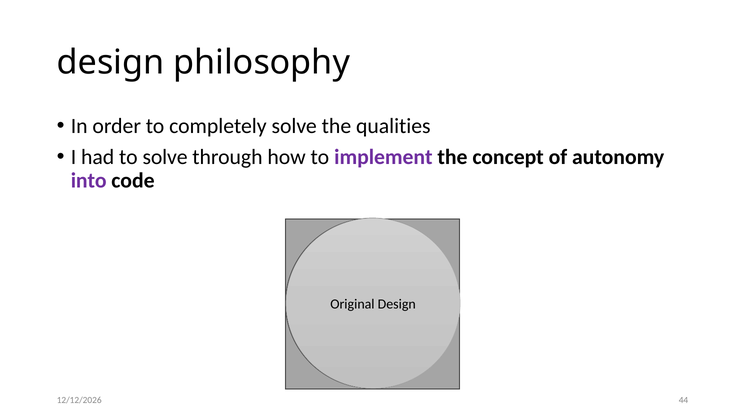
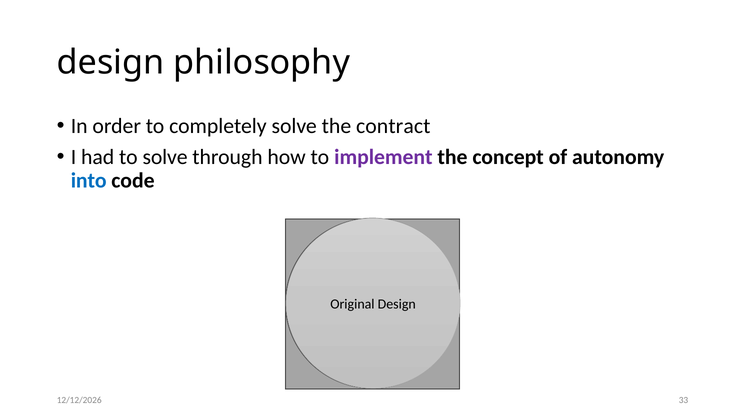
qualities: qualities -> contract
into colour: purple -> blue
44: 44 -> 33
